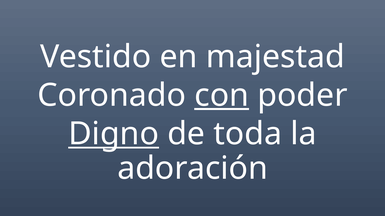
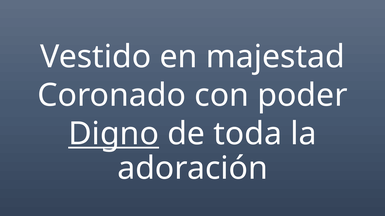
con underline: present -> none
